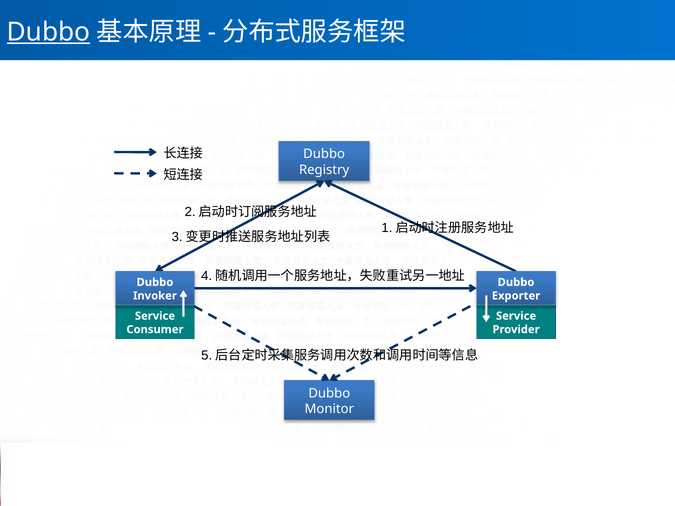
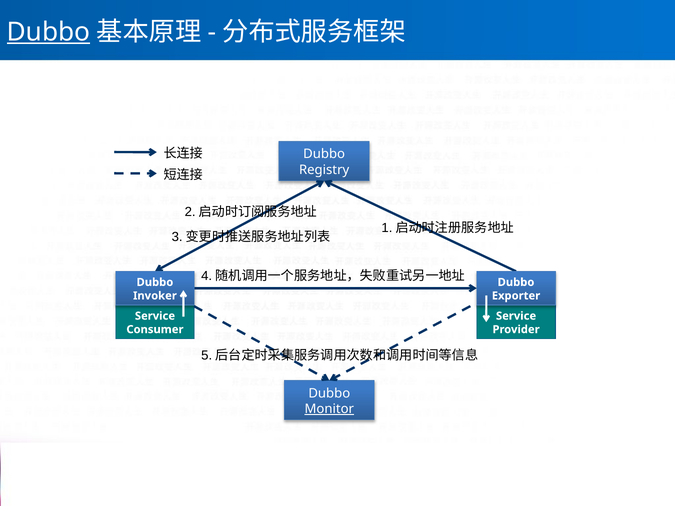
Monitor underline: none -> present
